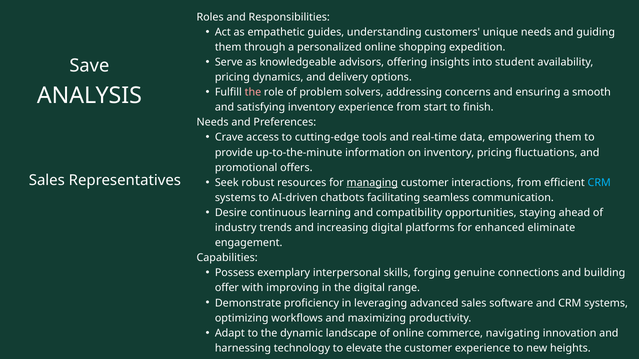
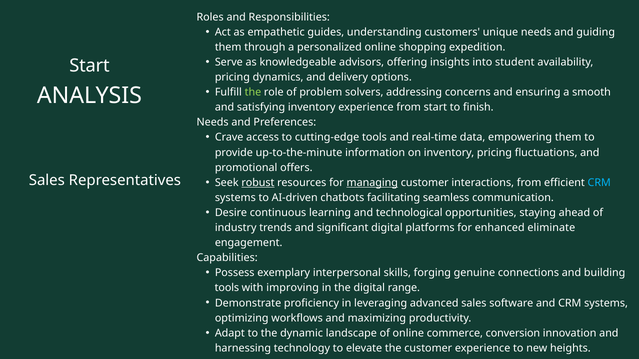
Save at (89, 66): Save -> Start
the at (253, 92) colour: pink -> light green
robust underline: none -> present
compatibility: compatibility -> technological
increasing: increasing -> significant
offer at (227, 288): offer -> tools
navigating: navigating -> conversion
